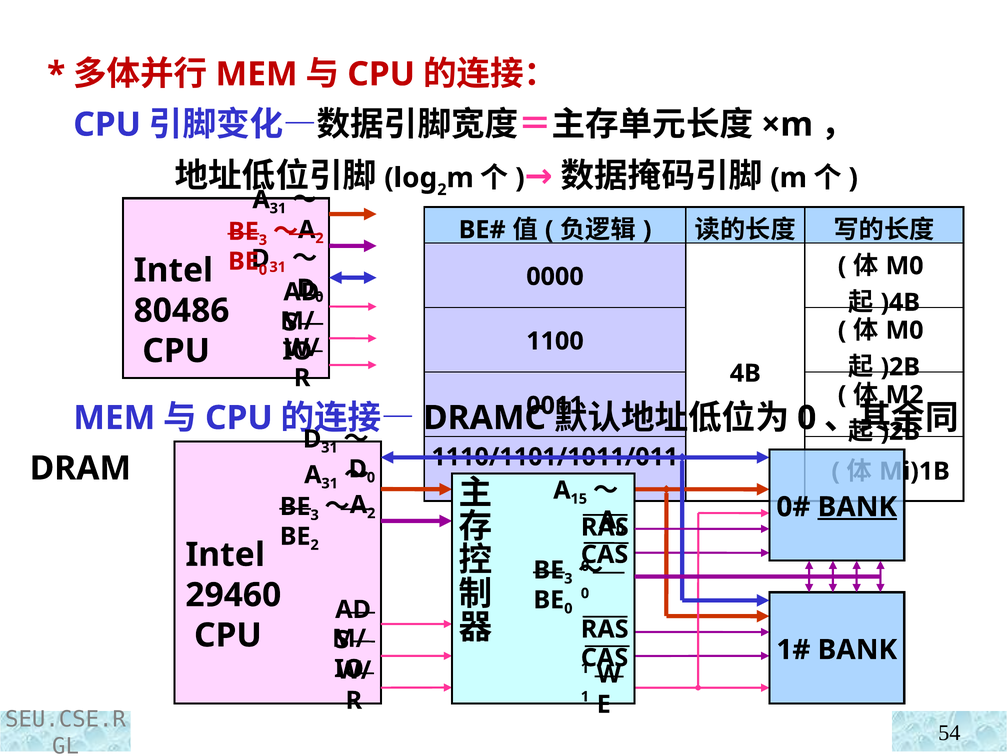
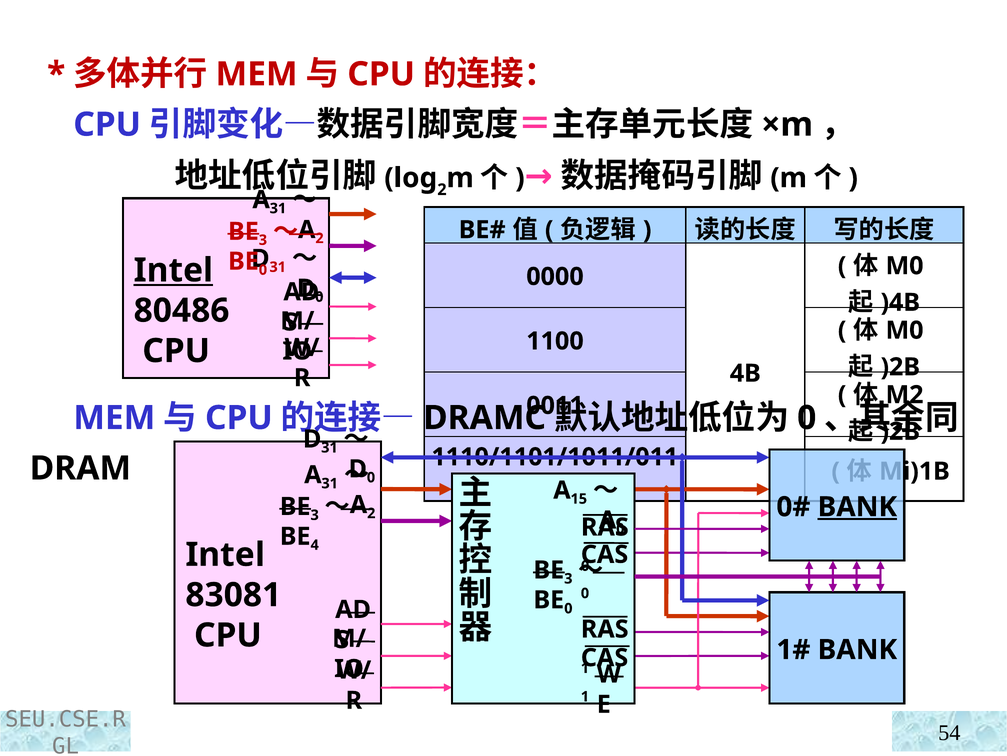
Intel at (173, 270) underline: none -> present
BE 2: 2 -> 4
29460: 29460 -> 83081
